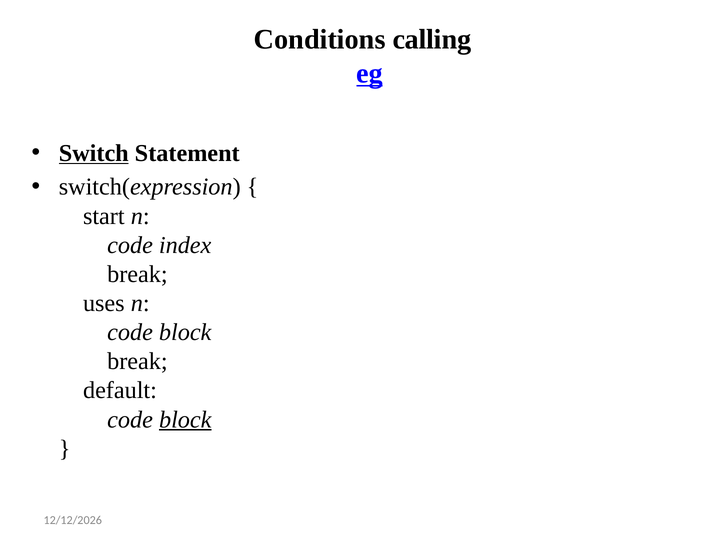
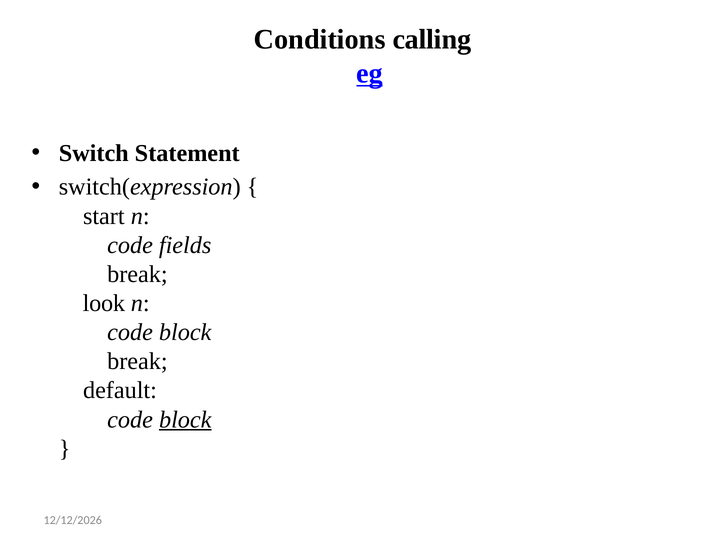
Switch underline: present -> none
index: index -> fields
uses: uses -> look
